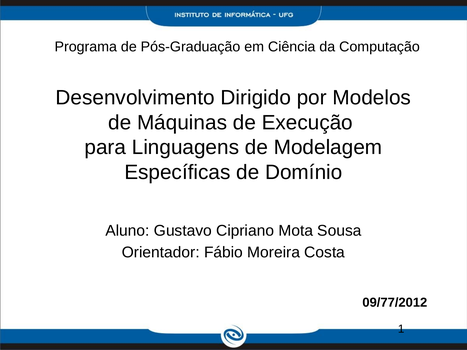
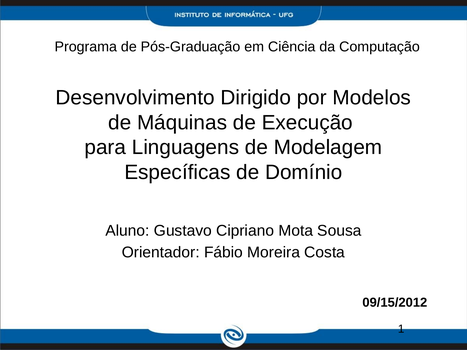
09/77/2012: 09/77/2012 -> 09/15/2012
